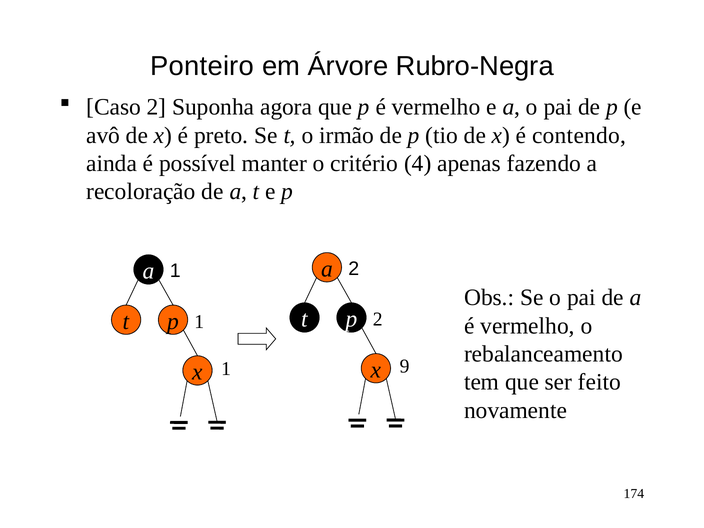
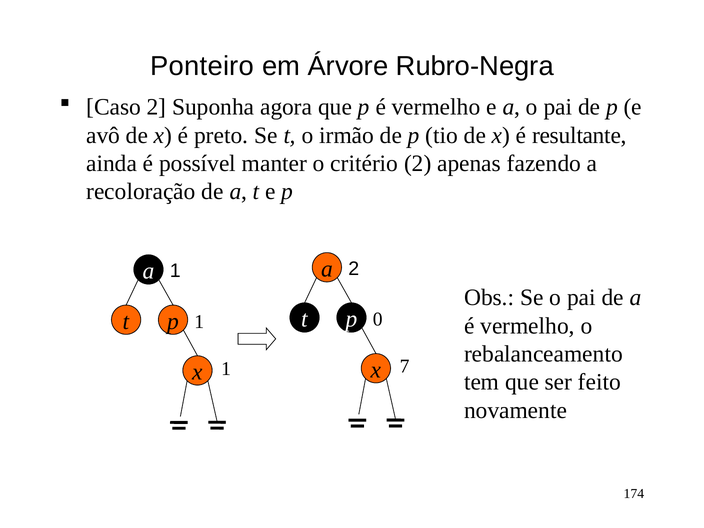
contendo: contendo -> resultante
critério 4: 4 -> 2
p 2: 2 -> 0
9: 9 -> 7
